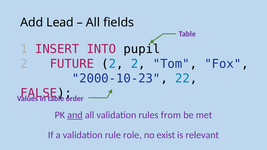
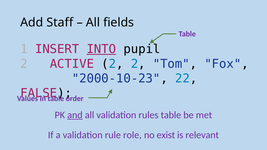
Lead: Lead -> Staff
INTO underline: none -> present
FUTURE: FUTURE -> ACTIVE
rules from: from -> table
